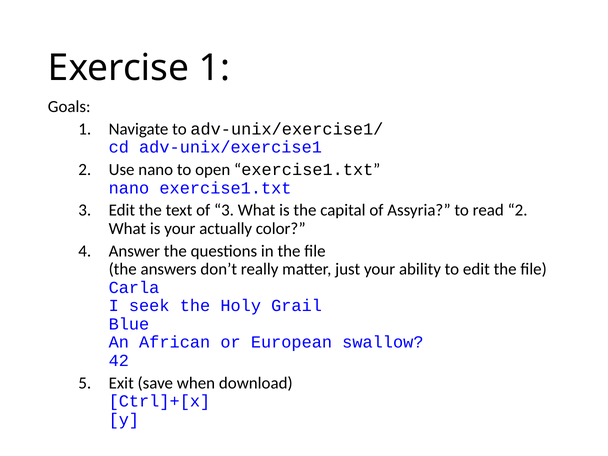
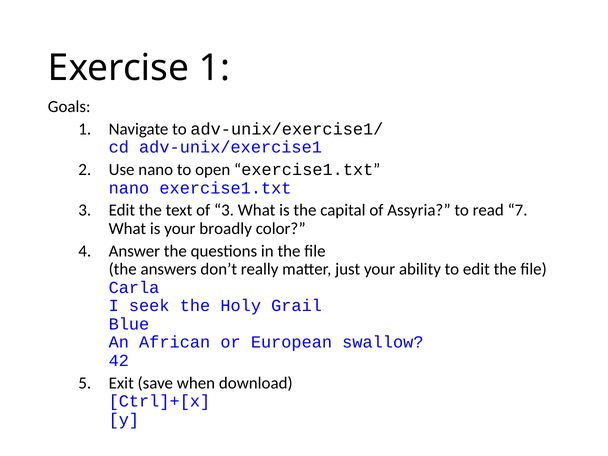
read 2: 2 -> 7
actually: actually -> broadly
